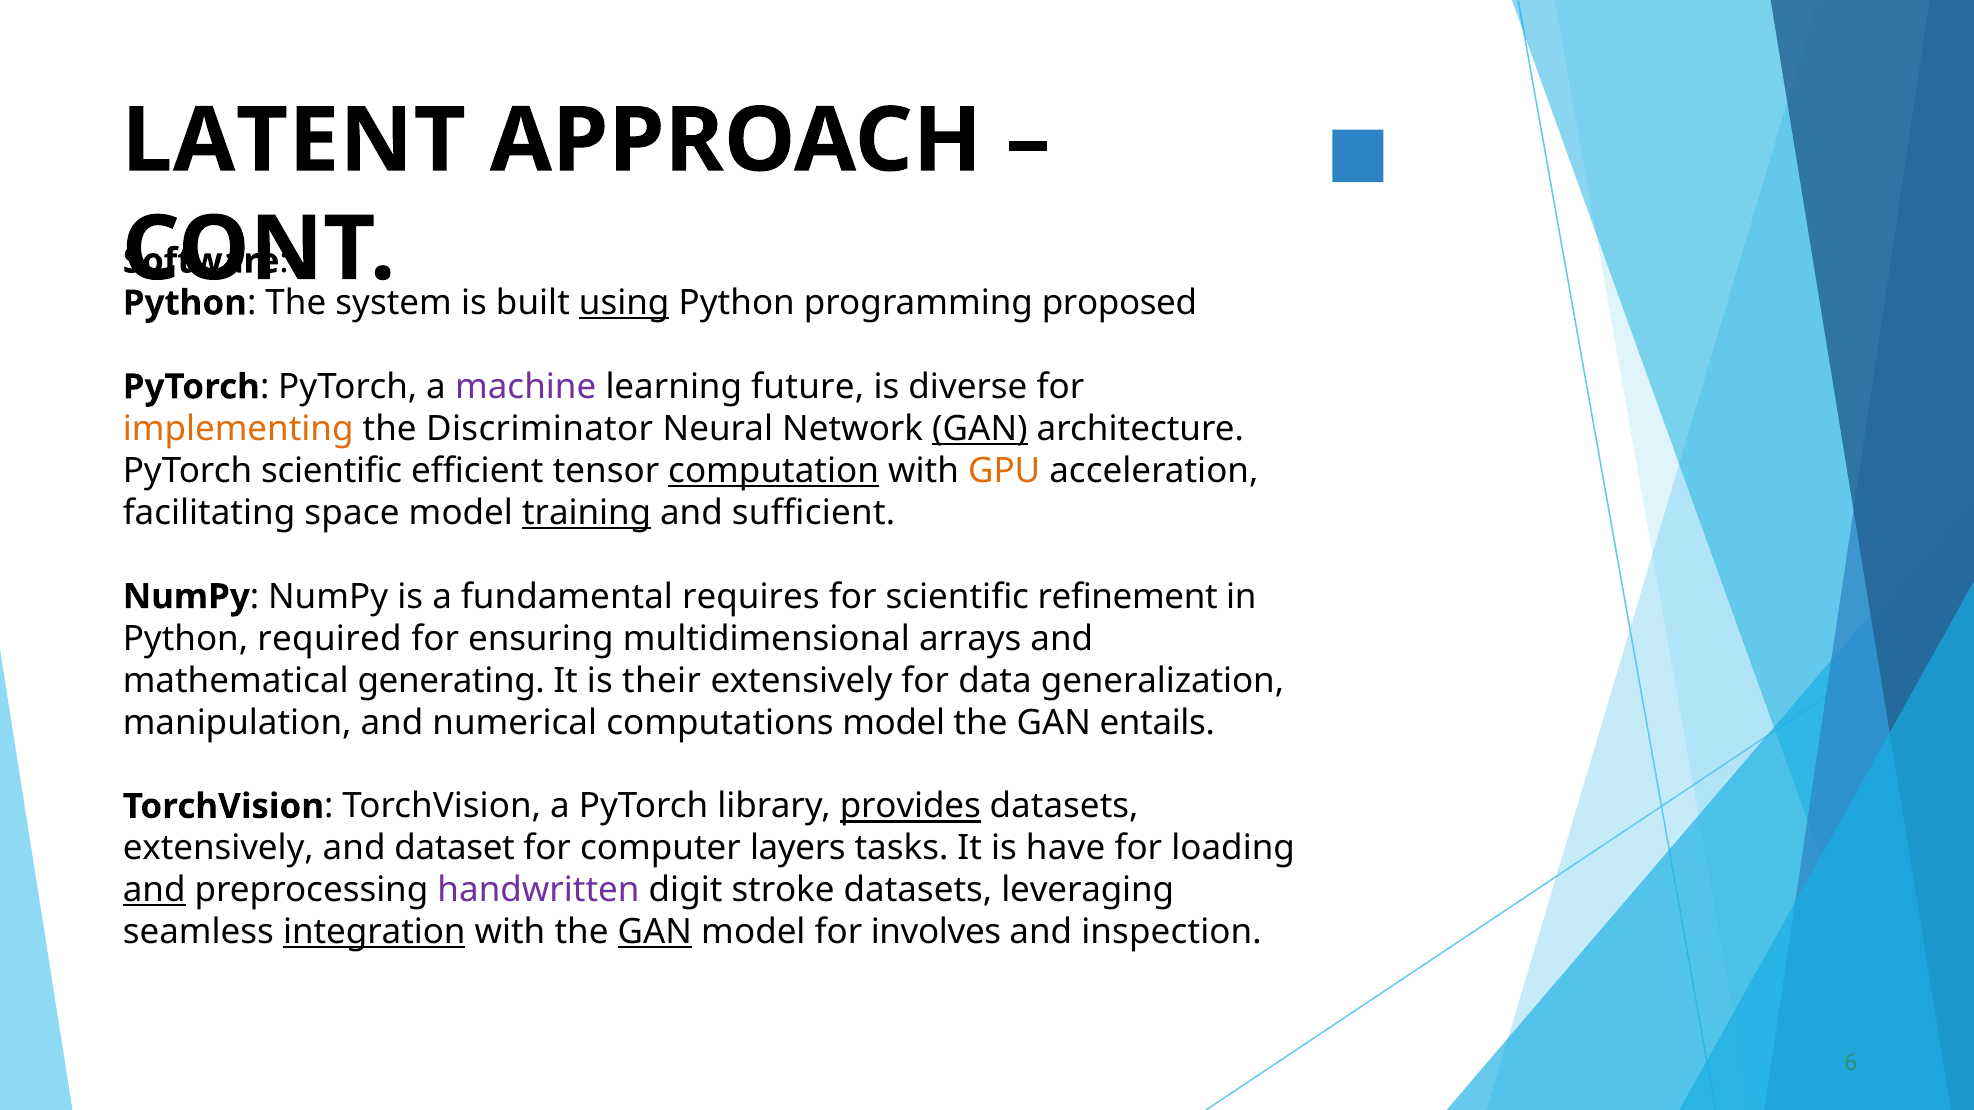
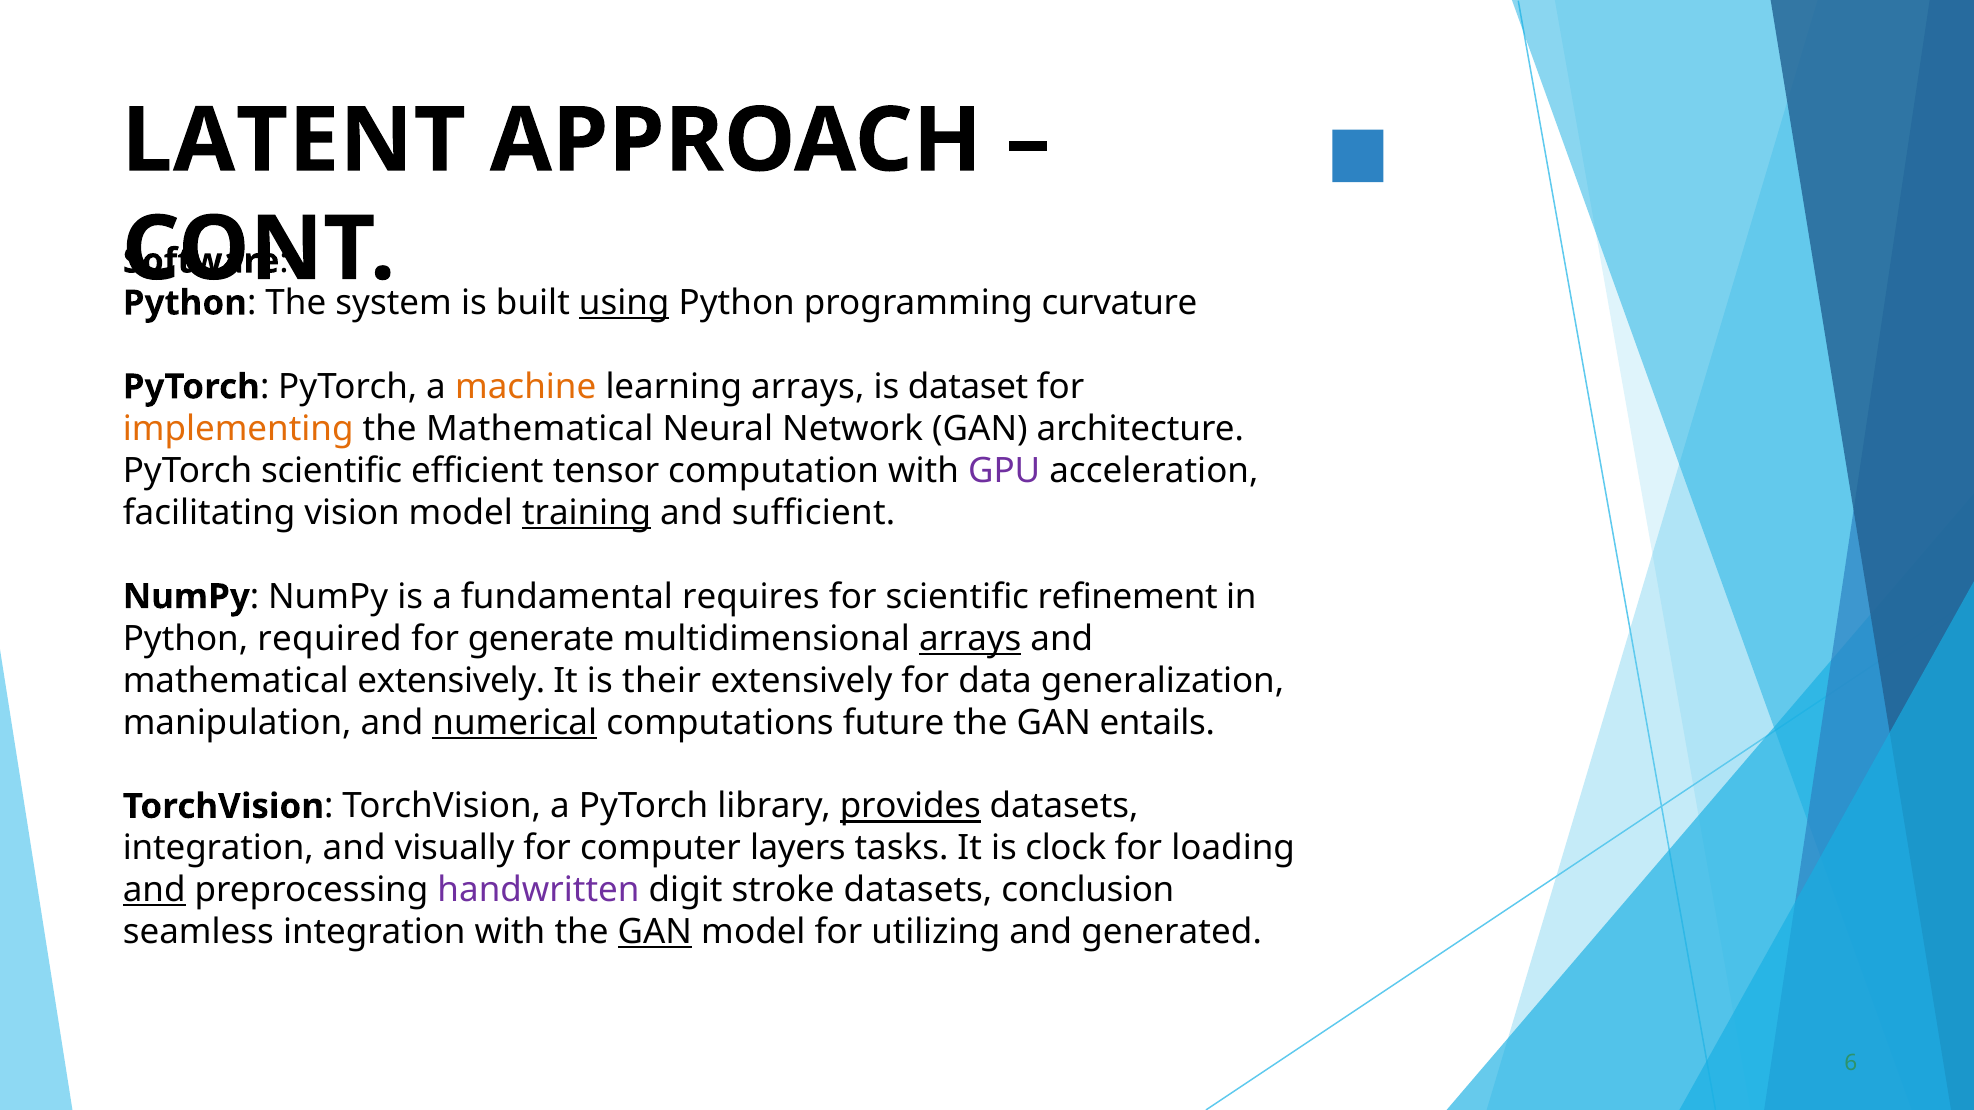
proposed: proposed -> curvature
machine colour: purple -> orange
learning future: future -> arrays
diverse: diverse -> dataset
the Discriminator: Discriminator -> Mathematical
GAN at (980, 429) underline: present -> none
computation underline: present -> none
GPU colour: orange -> purple
space: space -> vision
ensuring: ensuring -> generate
arrays at (970, 639) underline: none -> present
mathematical generating: generating -> extensively
numerical underline: none -> present
computations model: model -> future
extensively at (218, 849): extensively -> integration
dataset: dataset -> visually
have: have -> clock
leveraging: leveraging -> conclusion
integration at (374, 933) underline: present -> none
involves: involves -> utilizing
inspection: inspection -> generated
